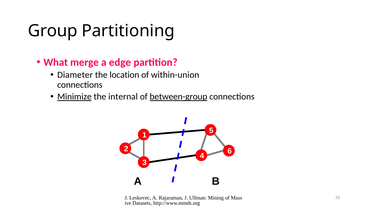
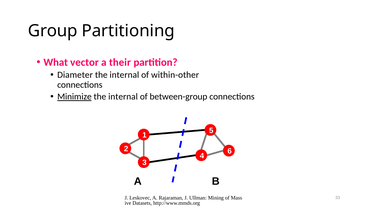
merge: merge -> vector
edge: edge -> their
location at (124, 75): location -> internal
within-union: within-union -> within-other
between-group underline: present -> none
